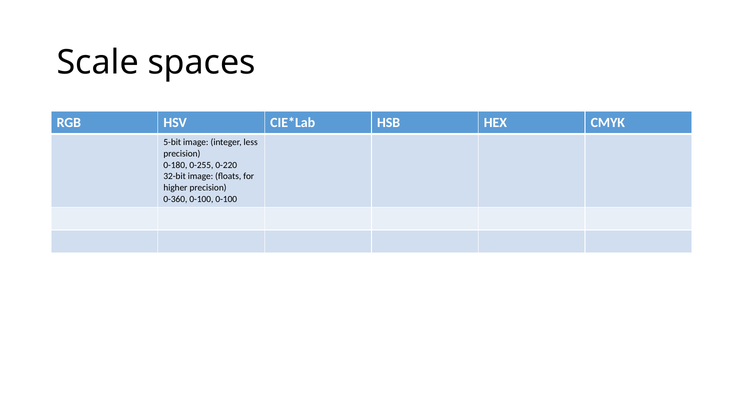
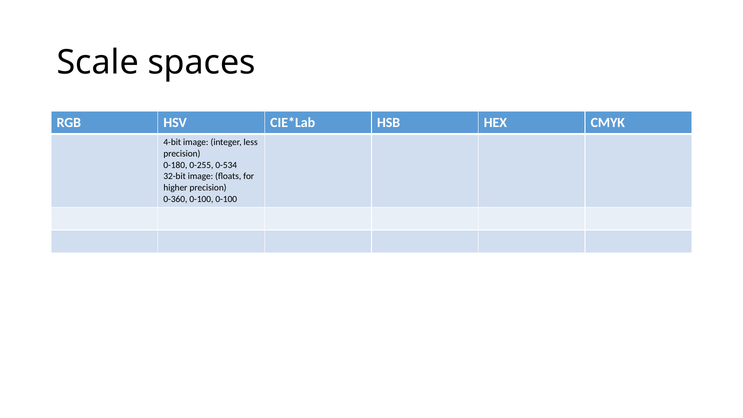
5-bit: 5-bit -> 4-bit
0-220: 0-220 -> 0-534
